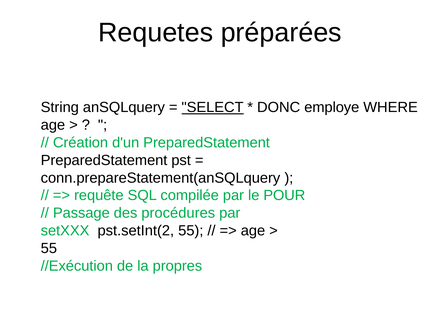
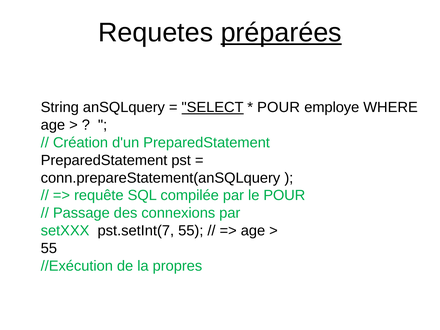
préparées underline: none -> present
DONC at (279, 107): DONC -> POUR
procédures: procédures -> connexions
pst.setInt(2: pst.setInt(2 -> pst.setInt(7
